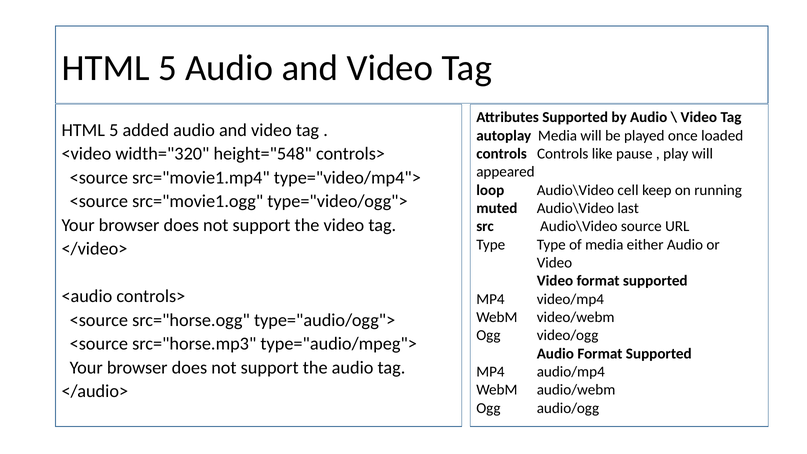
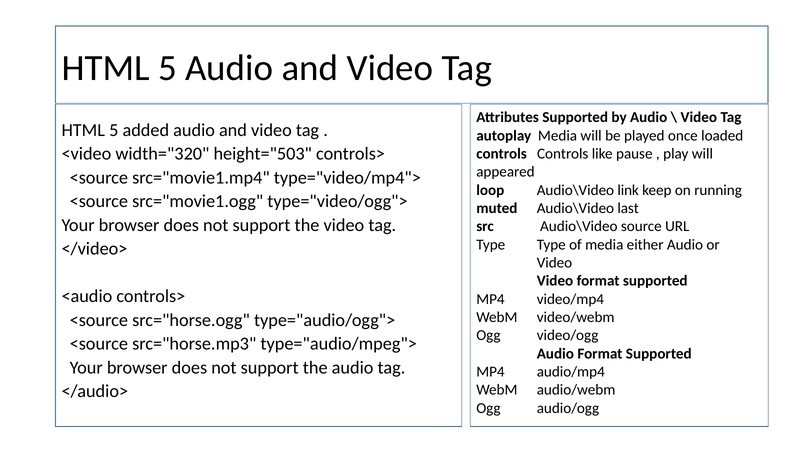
height="548: height="548 -> height="503
cell: cell -> link
